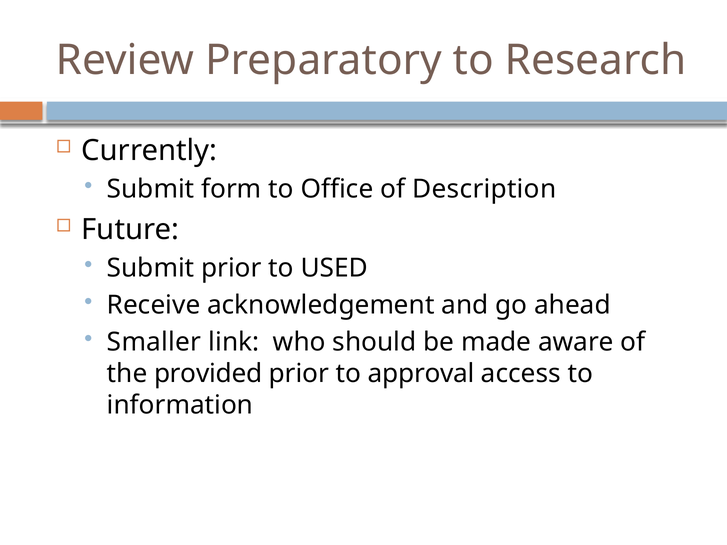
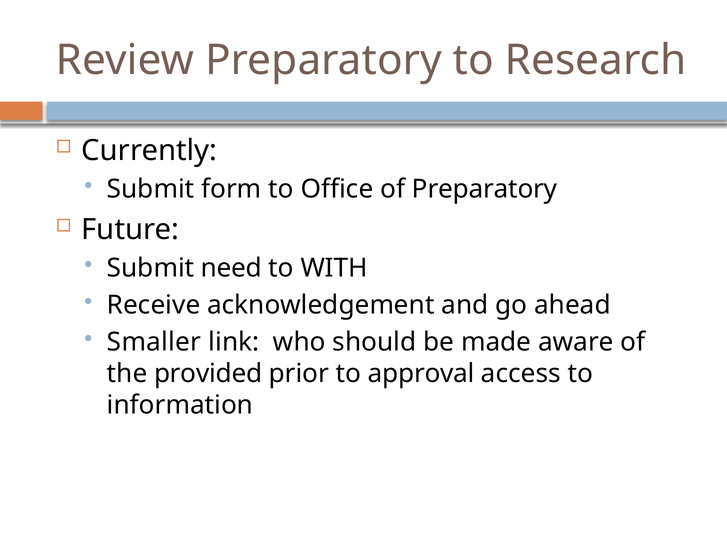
of Description: Description -> Preparatory
Submit prior: prior -> need
USED: USED -> WITH
